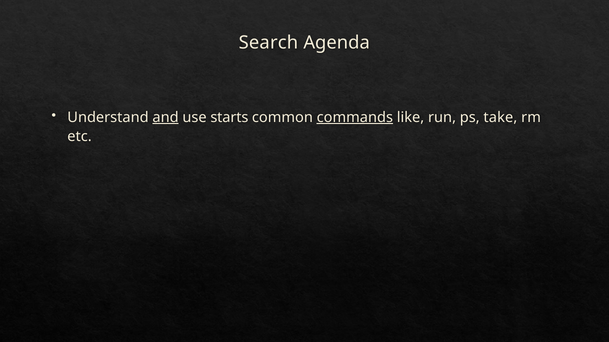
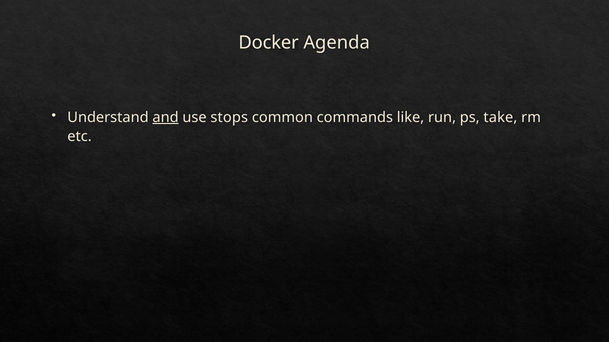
Search: Search -> Docker
starts: starts -> stops
commands underline: present -> none
